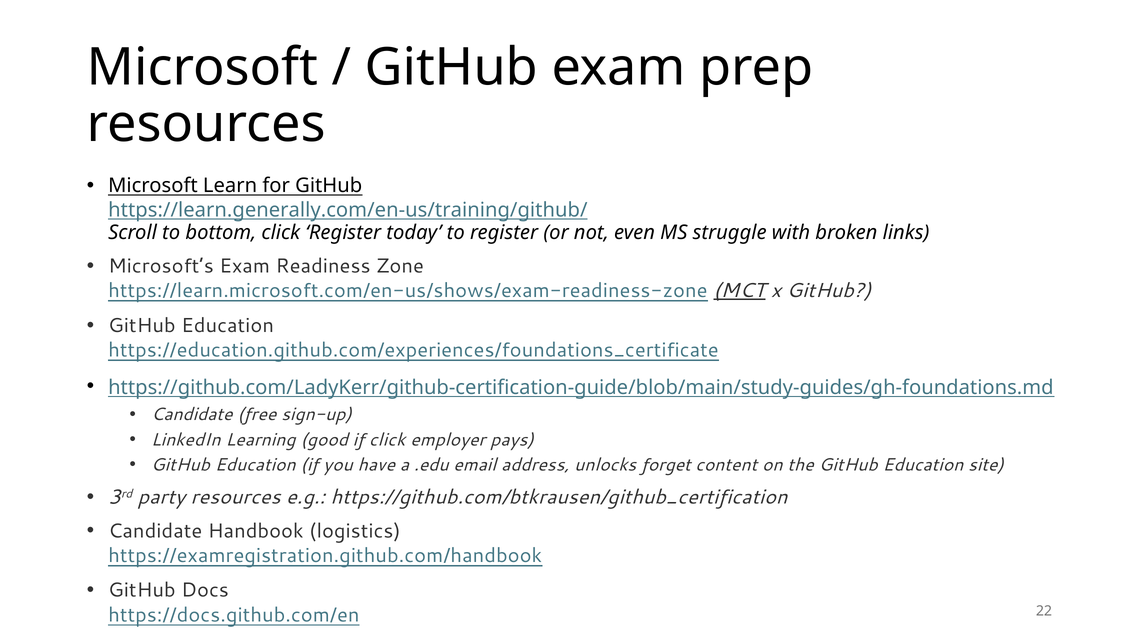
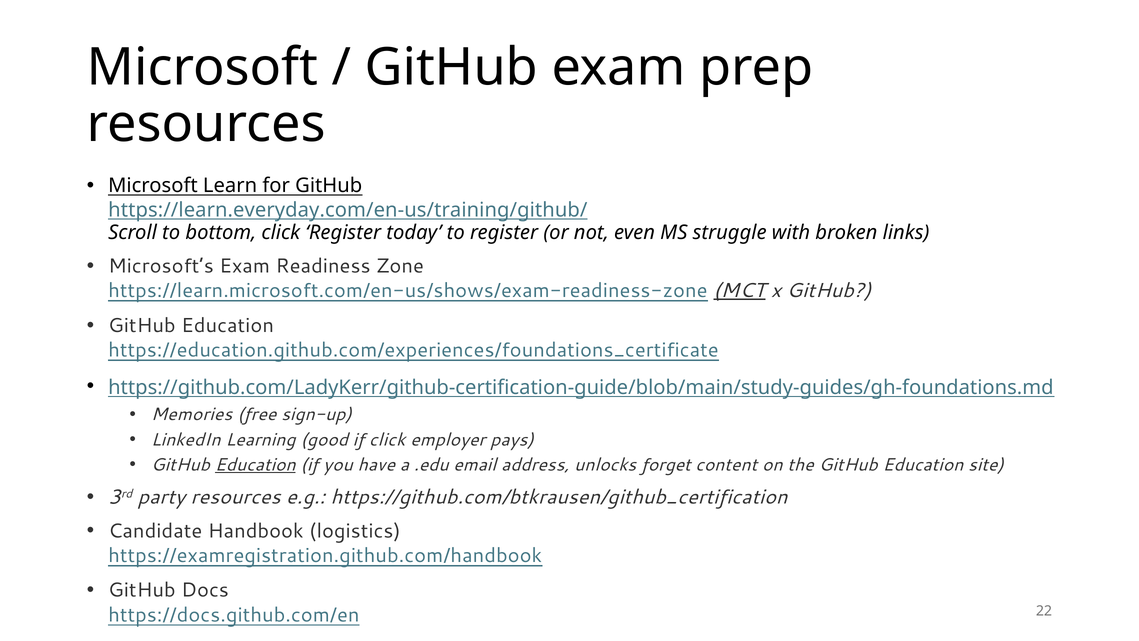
https://learn.generally.com/en-us/training/github/: https://learn.generally.com/en-us/training/github/ -> https://learn.everyday.com/en-us/training/github/
Candidate at (192, 414): Candidate -> Memories
Education at (255, 465) underline: none -> present
